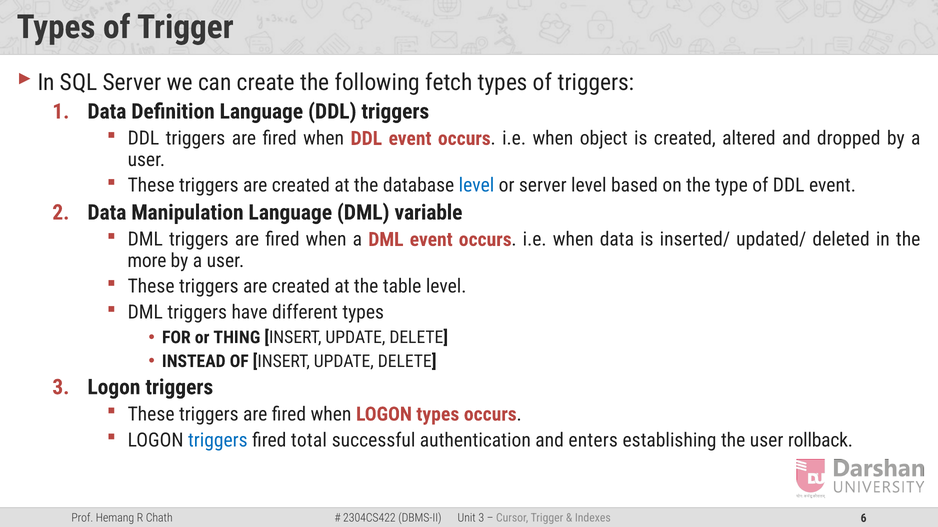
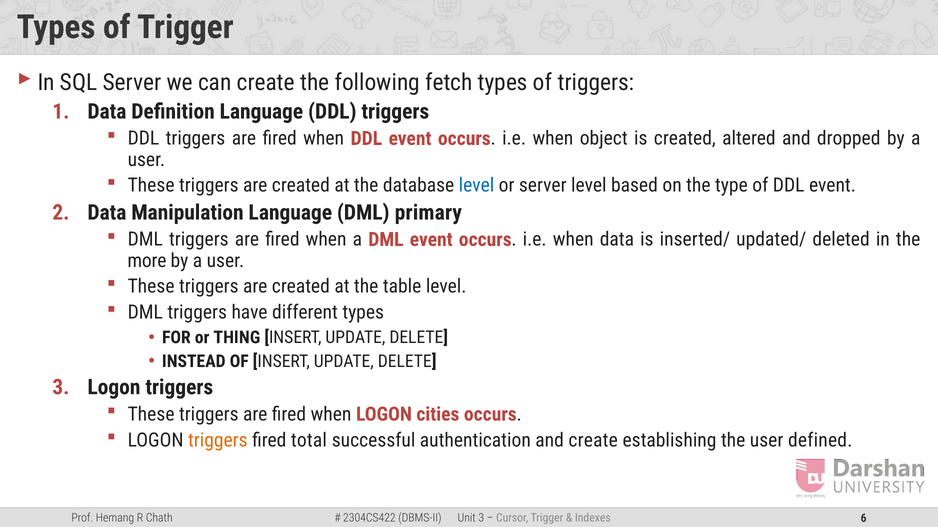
variable: variable -> primary
LOGON types: types -> cities
triggers at (218, 441) colour: blue -> orange
and enters: enters -> create
rollback: rollback -> defined
